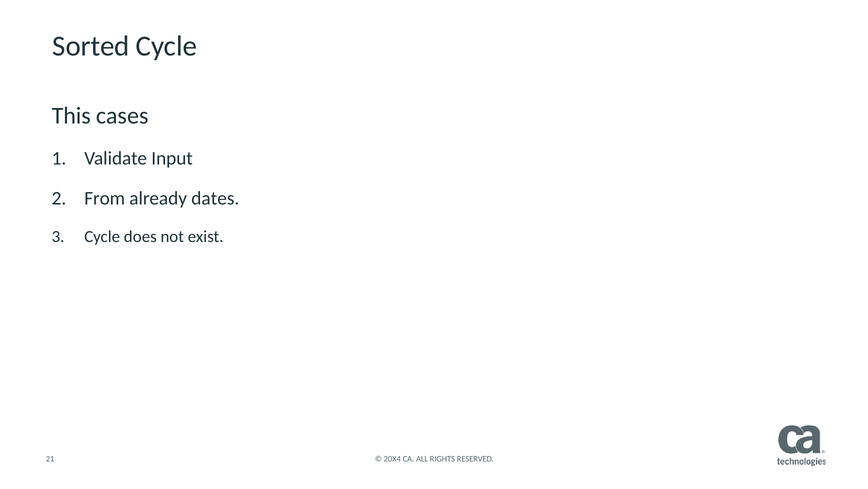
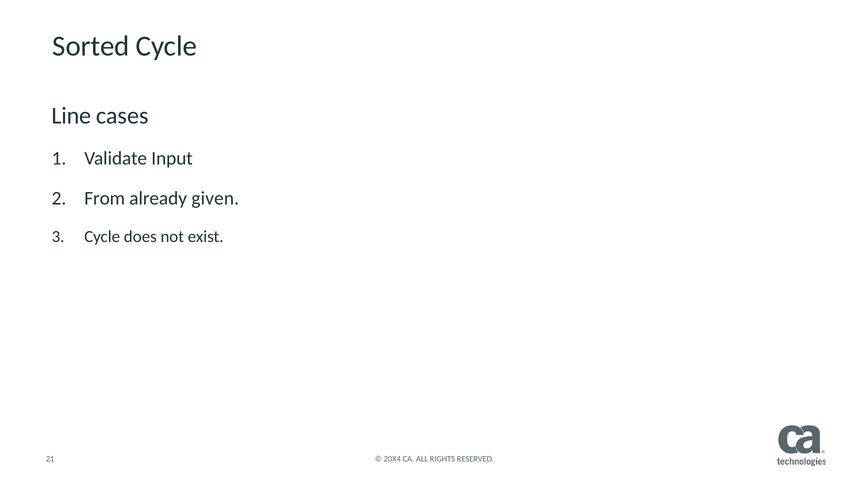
This: This -> Line
dates: dates -> given
